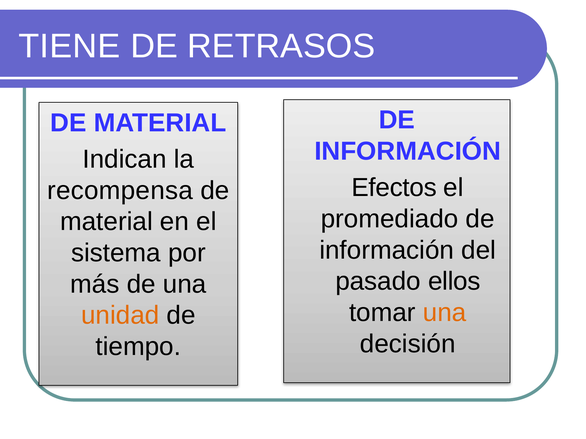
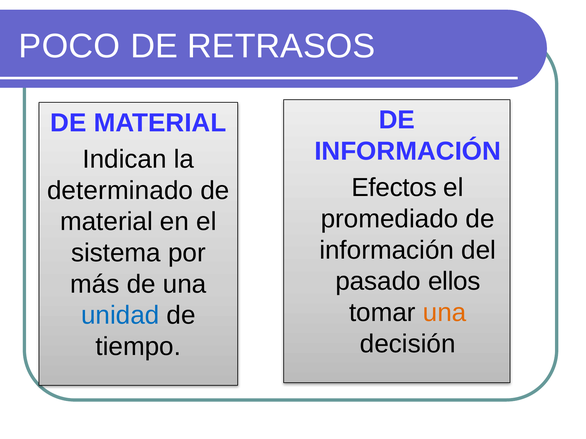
TIENE: TIENE -> POCO
recompensa: recompensa -> determinado
unidad colour: orange -> blue
